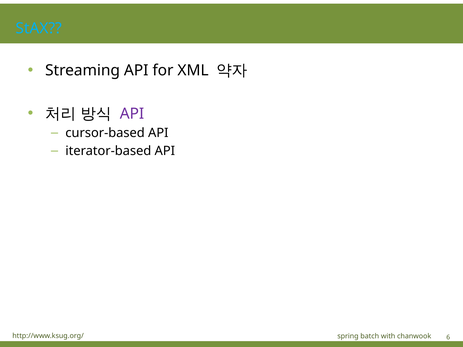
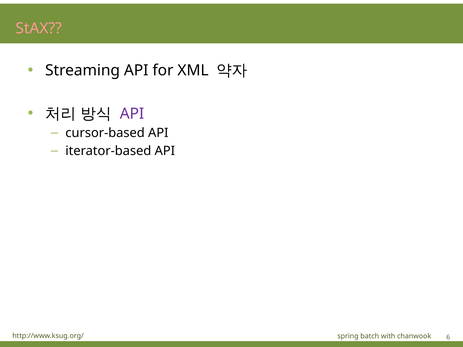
StAX colour: light blue -> pink
